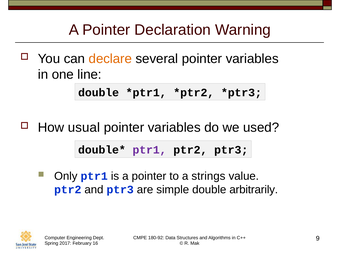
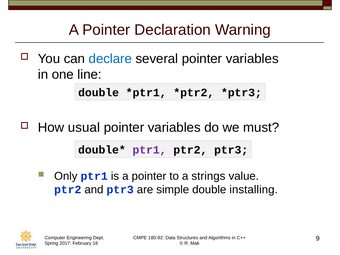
declare colour: orange -> blue
used: used -> must
arbitrarily: arbitrarily -> installing
